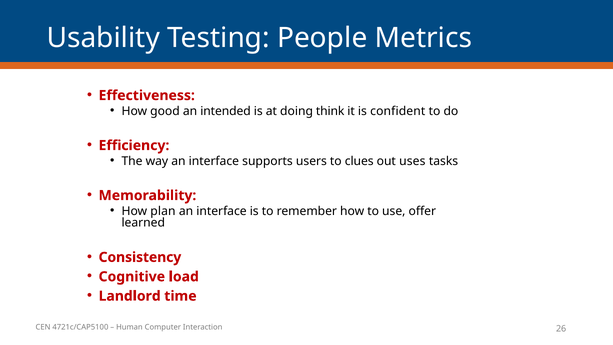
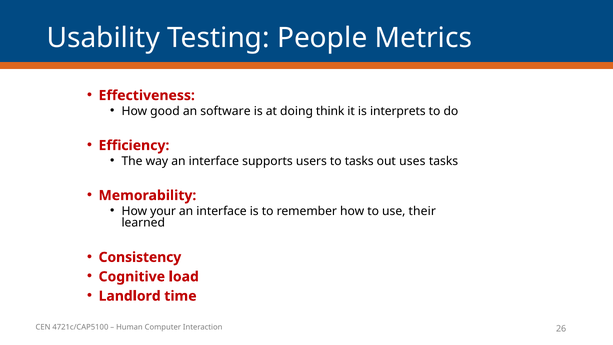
intended: intended -> software
confident: confident -> interprets
to clues: clues -> tasks
plan: plan -> your
offer: offer -> their
